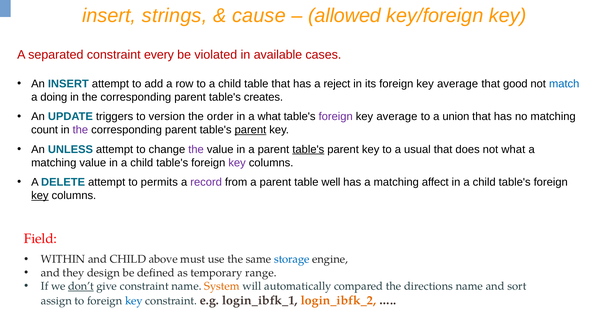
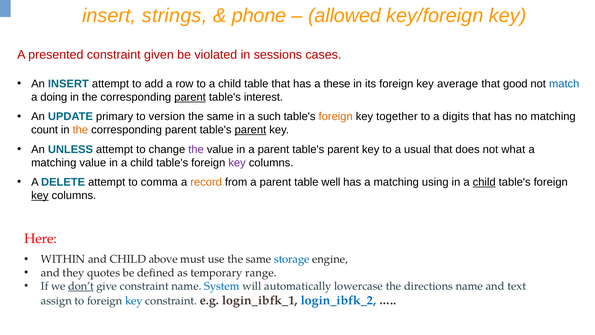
cause: cause -> phone
separated: separated -> presented
every: every -> given
available: available -> sessions
reject: reject -> these
parent at (190, 97) underline: none -> present
creates: creates -> interest
triggers: triggers -> primary
order at (220, 116): order -> same
a what: what -> such
foreign at (336, 116) colour: purple -> orange
average at (397, 116): average -> together
union: union -> digits
the at (80, 130) colour: purple -> orange
table's at (308, 149) underline: present -> none
permits: permits -> comma
record colour: purple -> orange
affect: affect -> using
child at (484, 182) underline: none -> present
Field: Field -> Here
design: design -> quotes
System colour: orange -> blue
compared: compared -> lowercase
sort: sort -> text
login_ibfk_2 colour: orange -> blue
